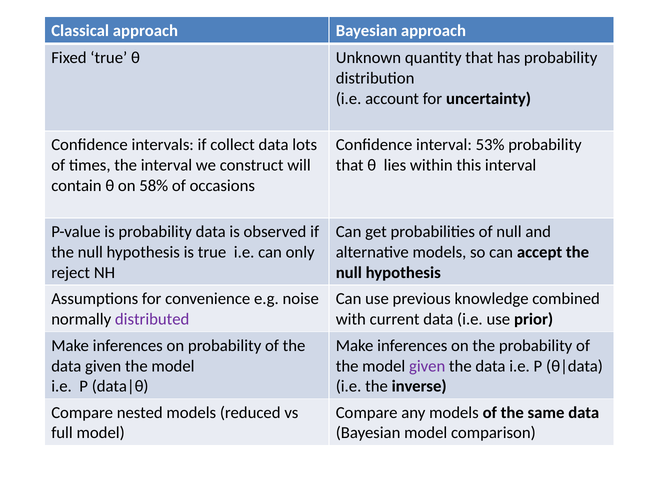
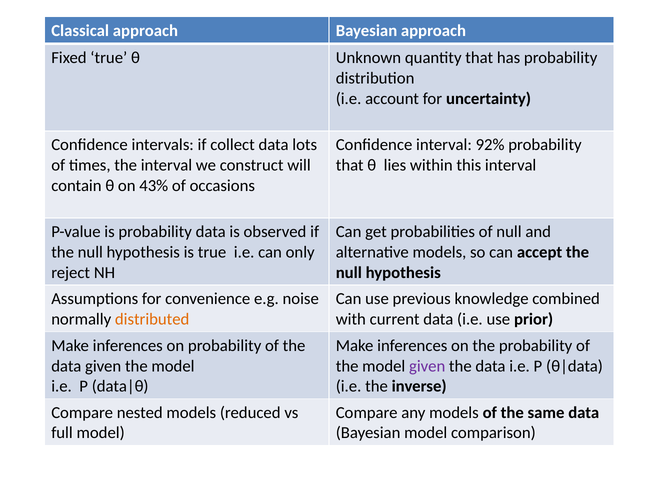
53%: 53% -> 92%
58%: 58% -> 43%
distributed colour: purple -> orange
